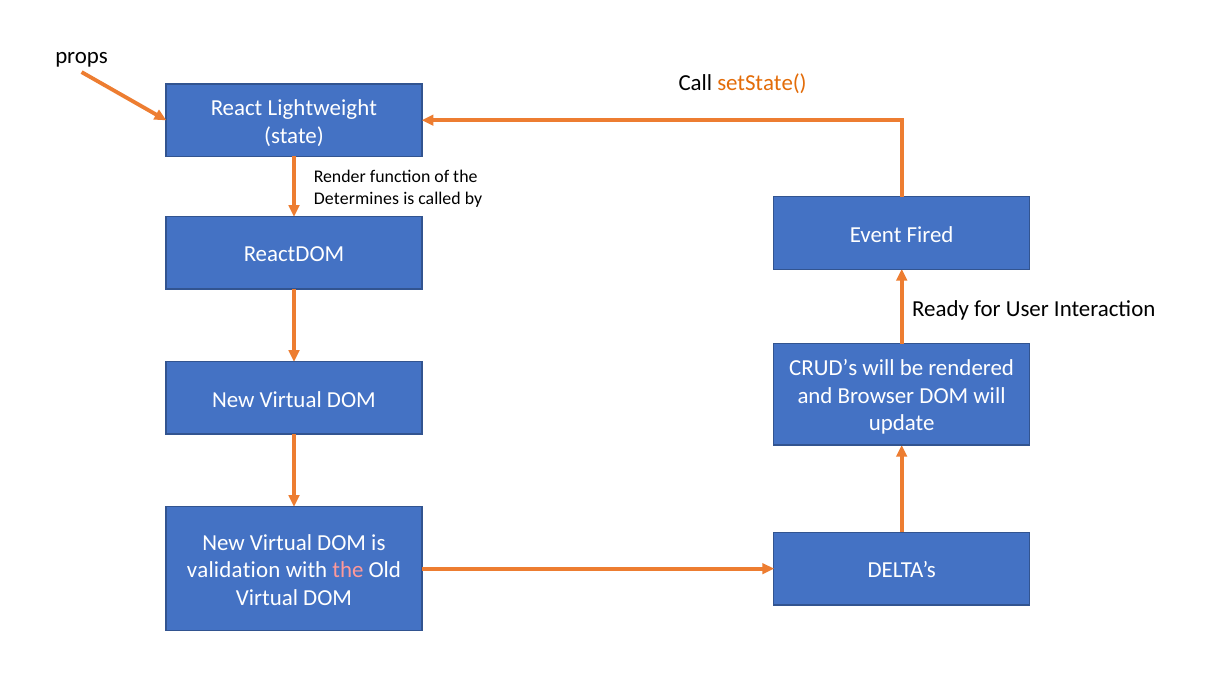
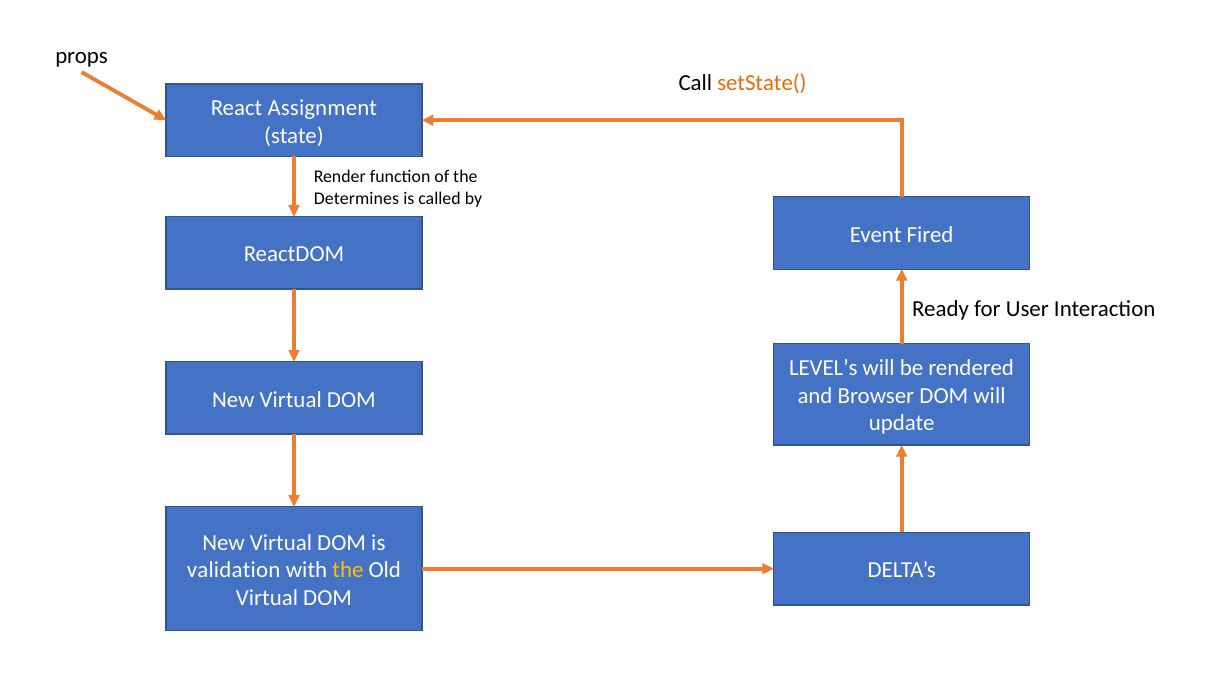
Lightweight: Lightweight -> Assignment
CRUD’s: CRUD’s -> LEVEL’s
the at (348, 571) colour: pink -> yellow
